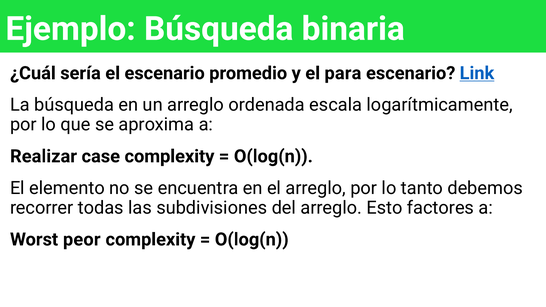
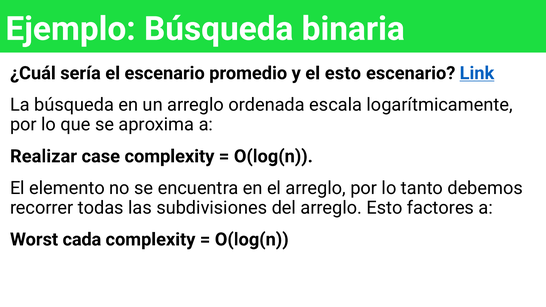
el para: para -> esto
peor: peor -> cada
